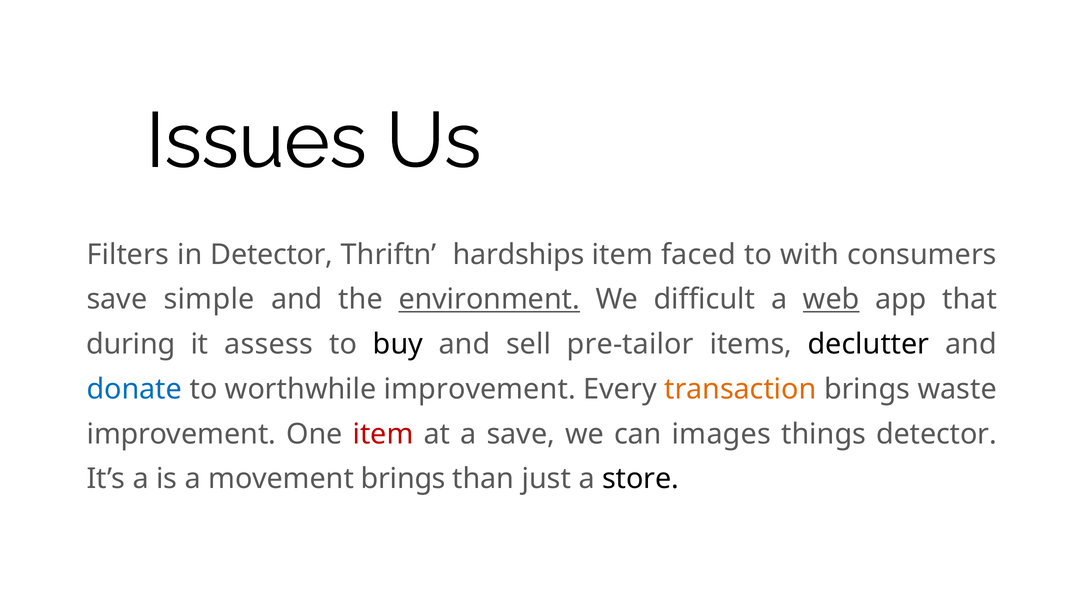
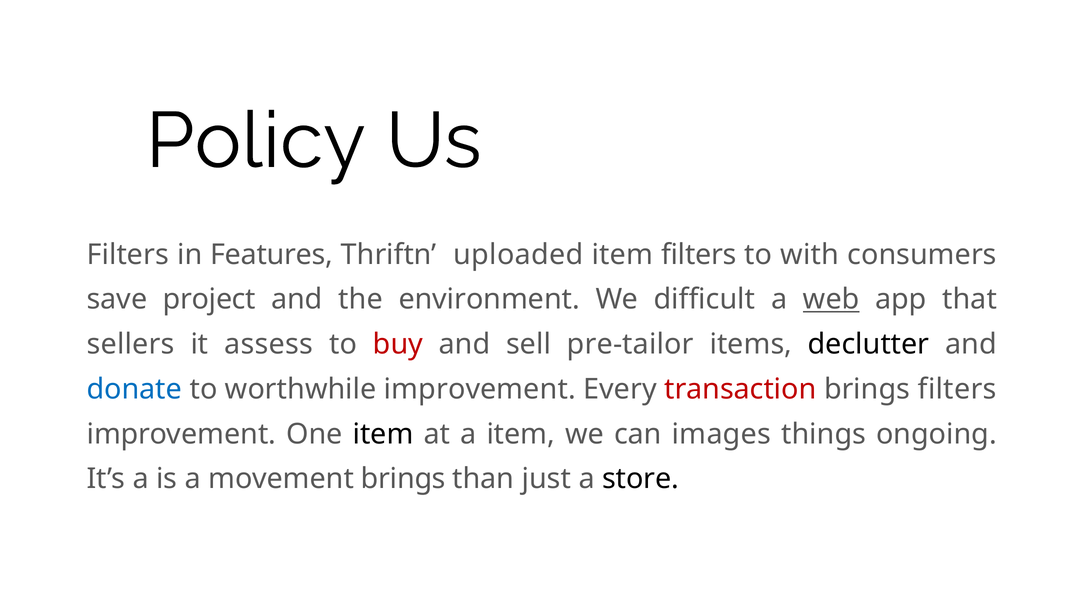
Issues: Issues -> Policy
in Detector: Detector -> Features
hardships: hardships -> uploaded
item faced: faced -> filters
simple: simple -> project
environment underline: present -> none
during: during -> sellers
buy colour: black -> red
transaction colour: orange -> red
brings waste: waste -> filters
item at (383, 434) colour: red -> black
a save: save -> item
things detector: detector -> ongoing
